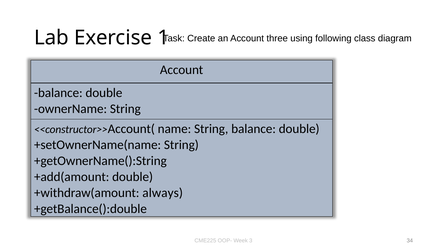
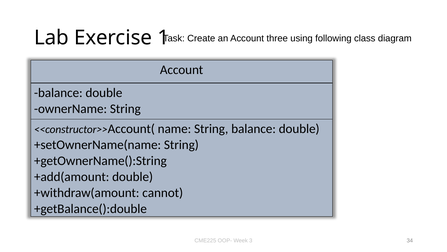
always: always -> cannot
